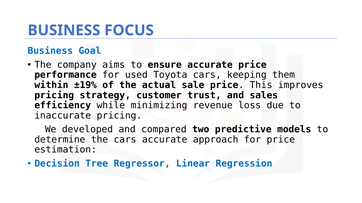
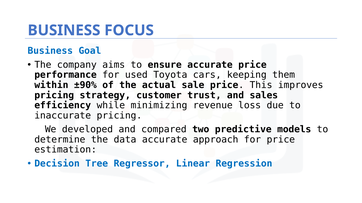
±19%: ±19% -> ±90%
the cars: cars -> data
